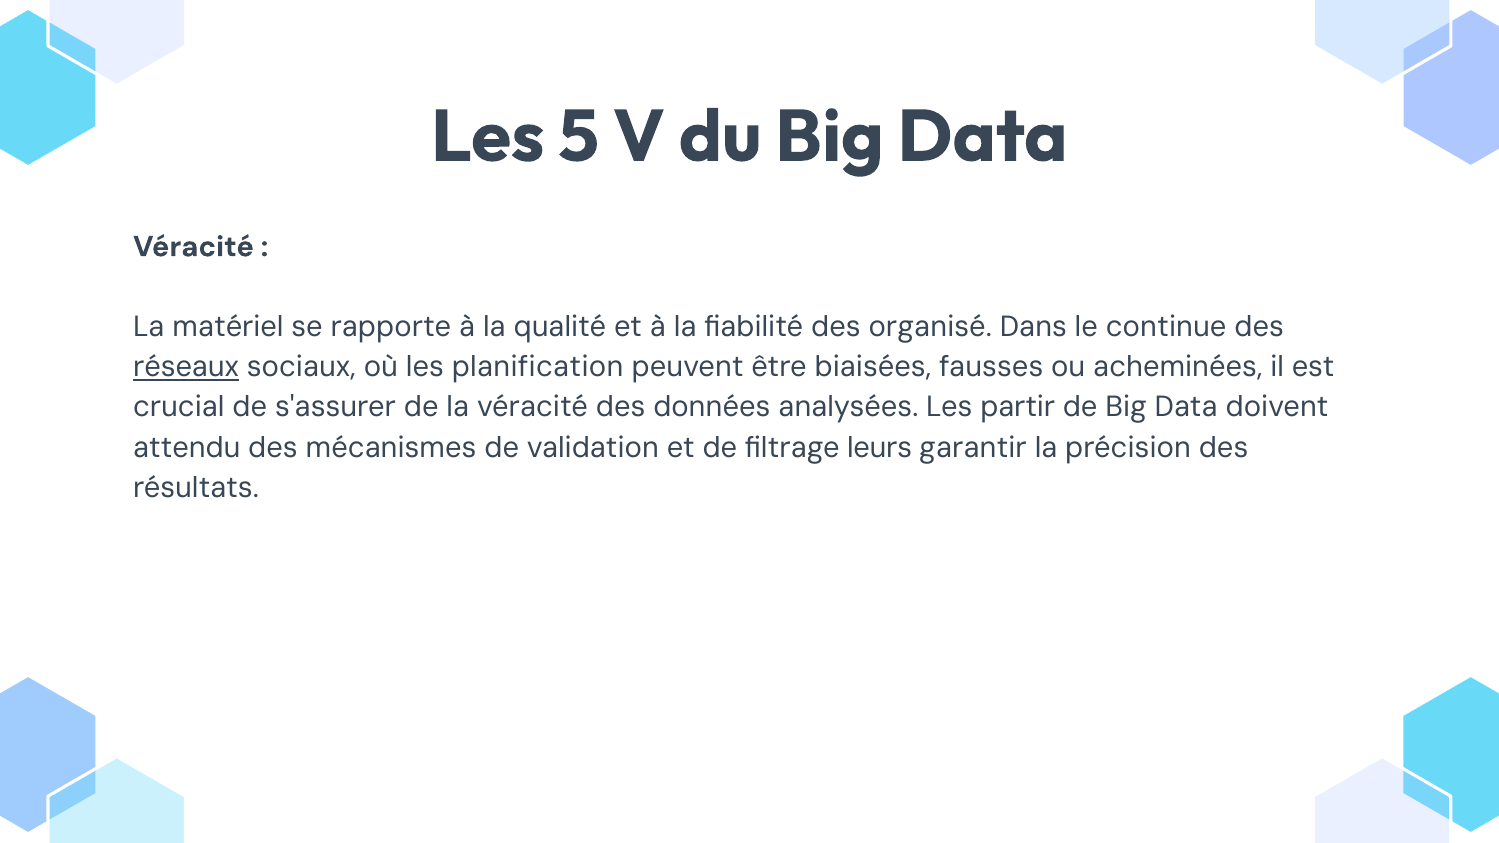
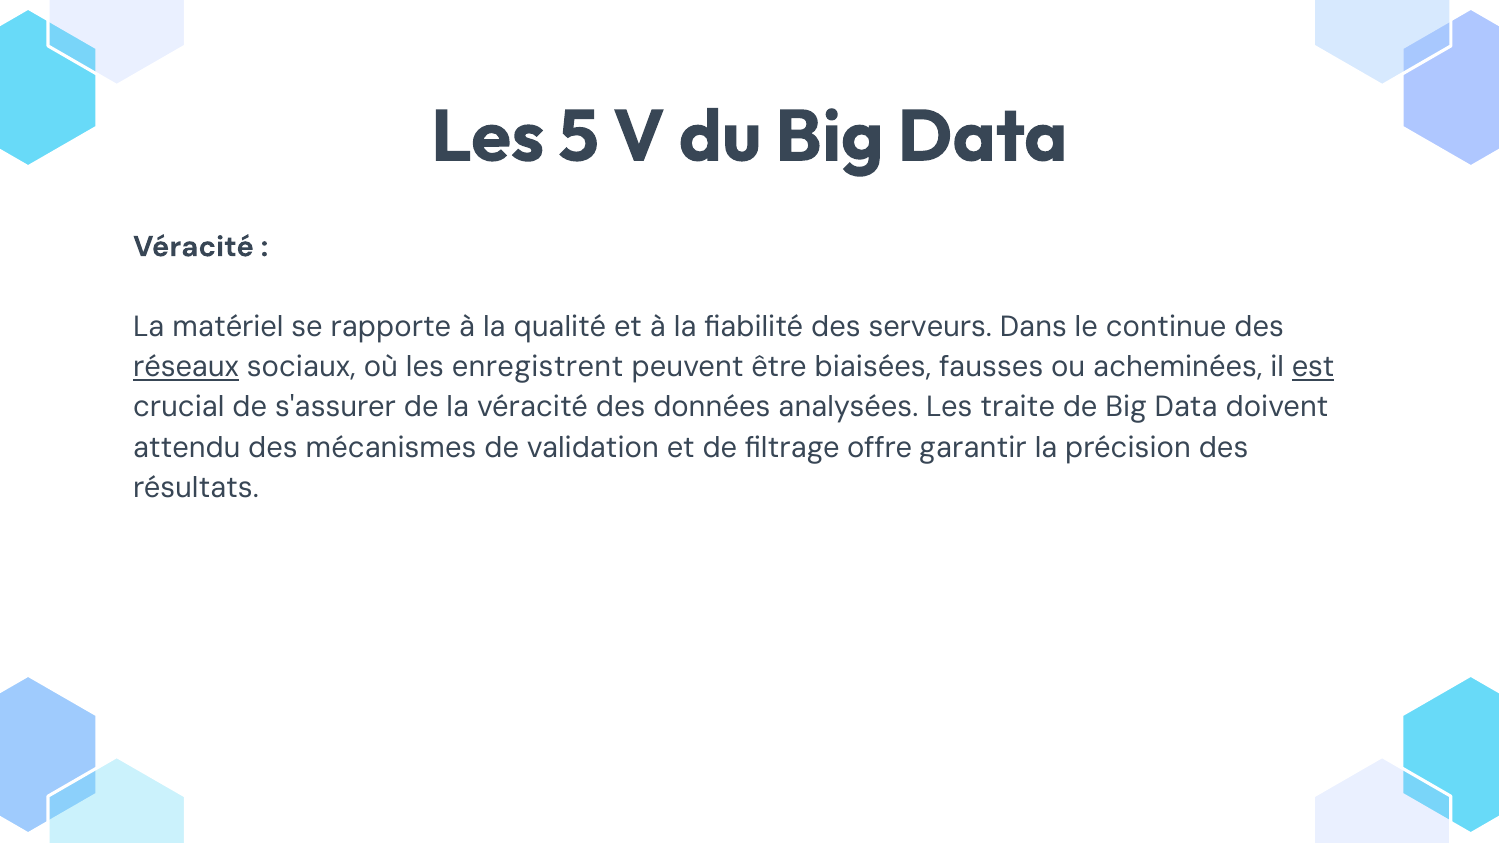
organisé: organisé -> serveurs
planification: planification -> enregistrent
est underline: none -> present
partir: partir -> traite
leurs: leurs -> offre
